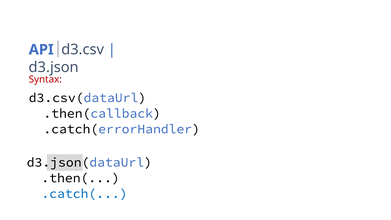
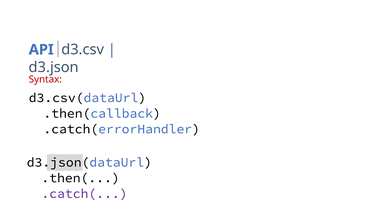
.catch( colour: blue -> purple
